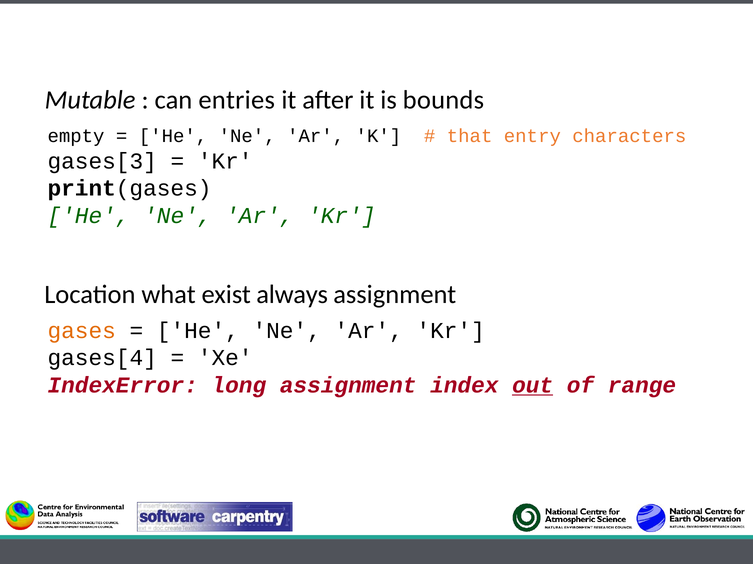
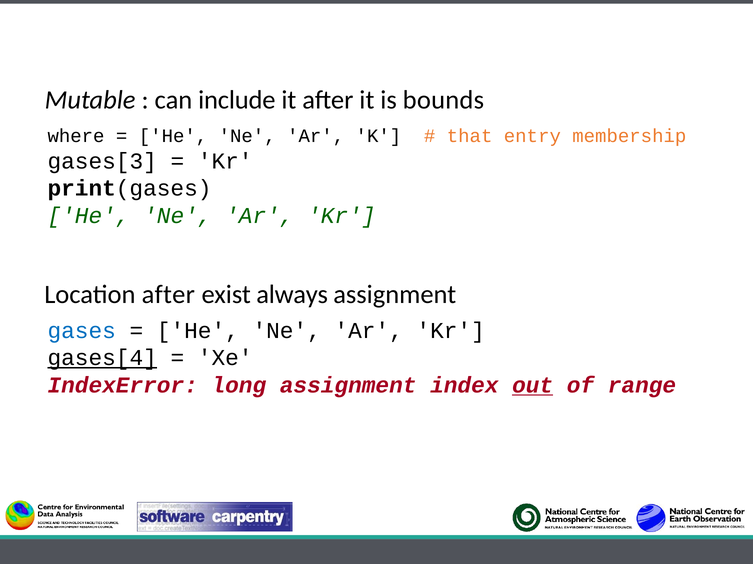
entries: entries -> include
empty: empty -> where
characters: characters -> membership
Location what: what -> after
gases colour: orange -> blue
gases[4 underline: none -> present
